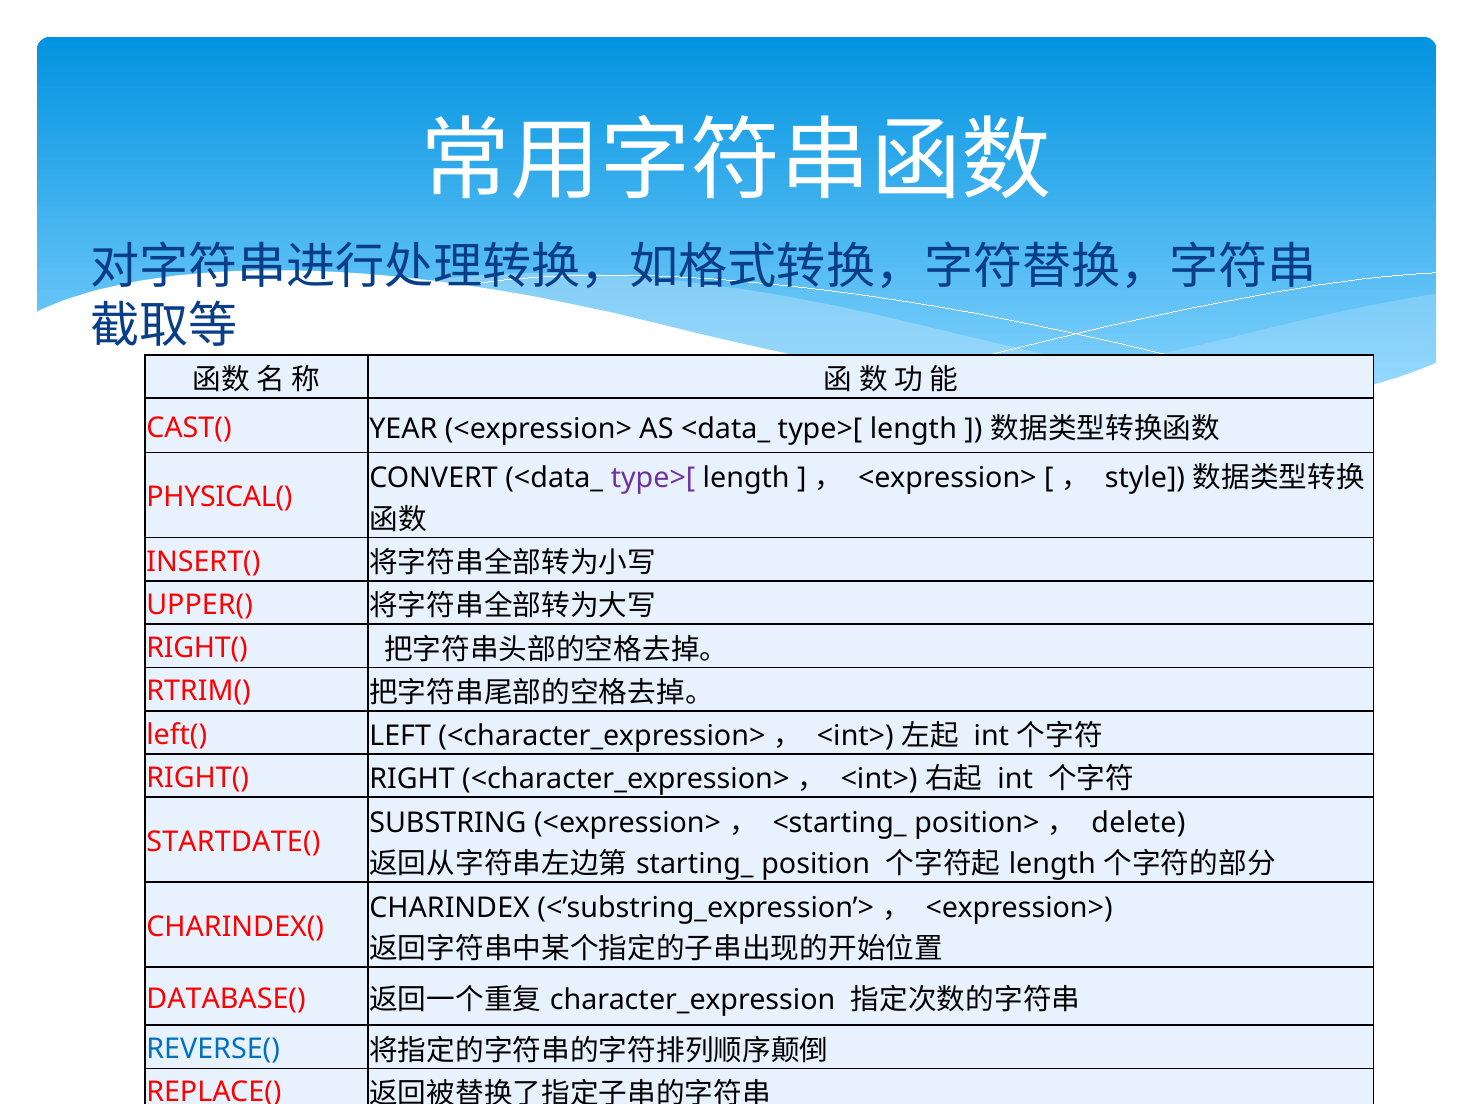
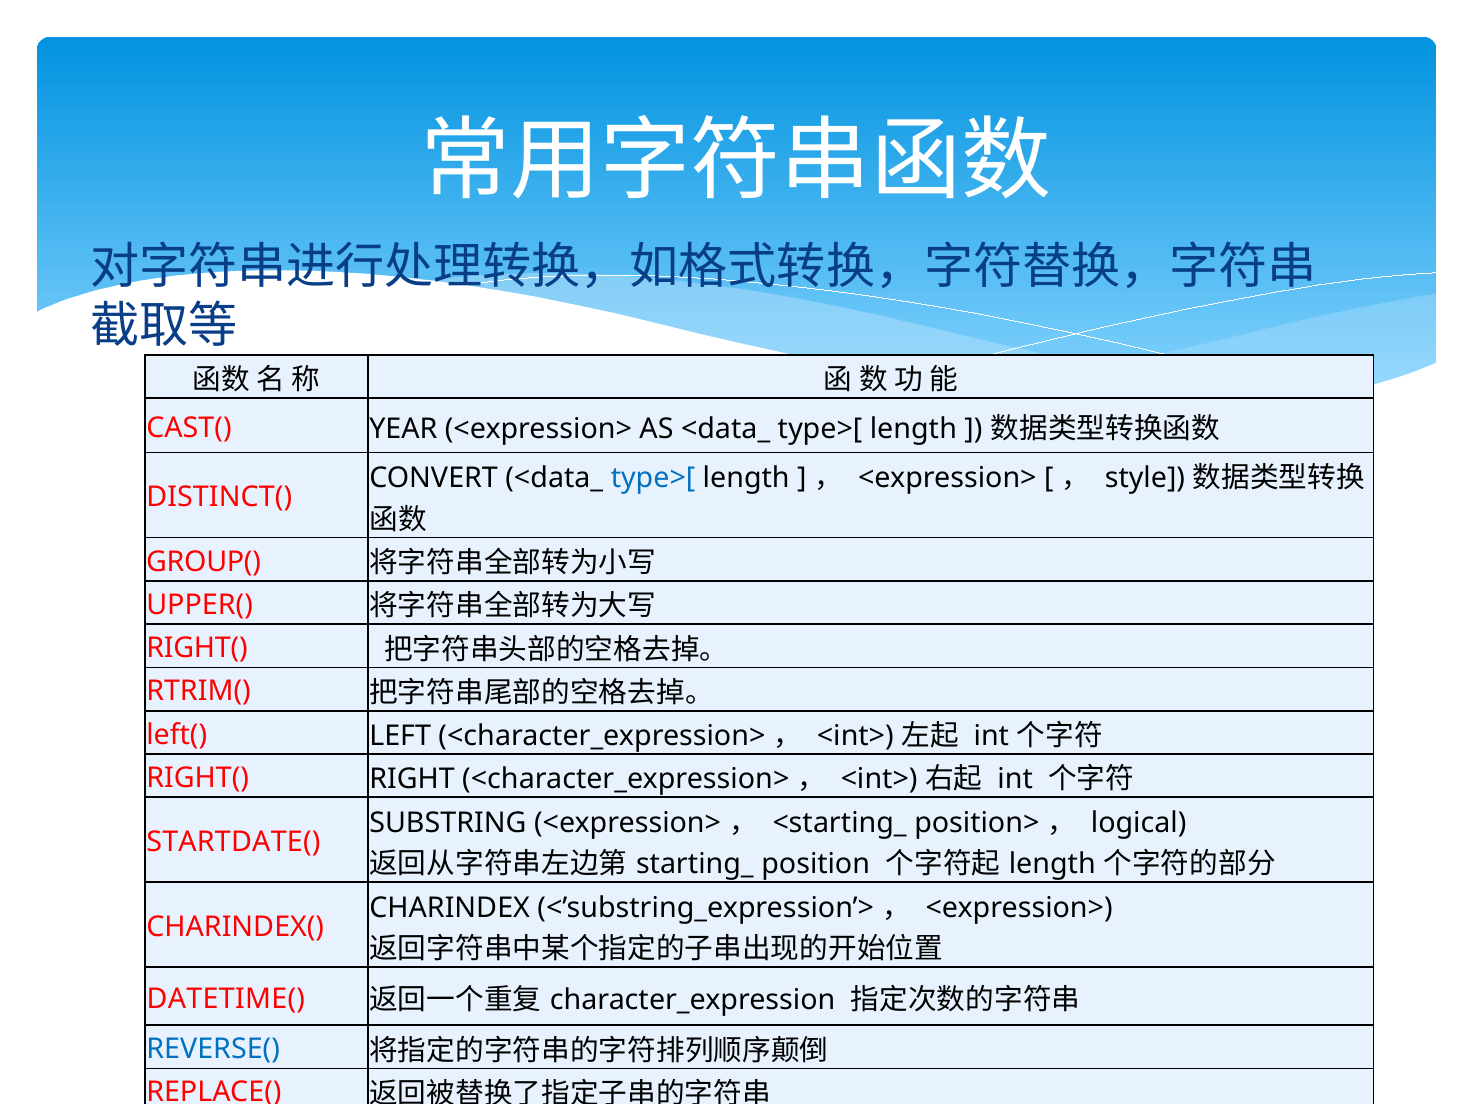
type>[ at (653, 478) colour: purple -> blue
PHYSICAL(: PHYSICAL( -> DISTINCT(
INSERT(: INSERT( -> GROUP(
delete: delete -> logical
DATABASE(: DATABASE( -> DATETIME(
